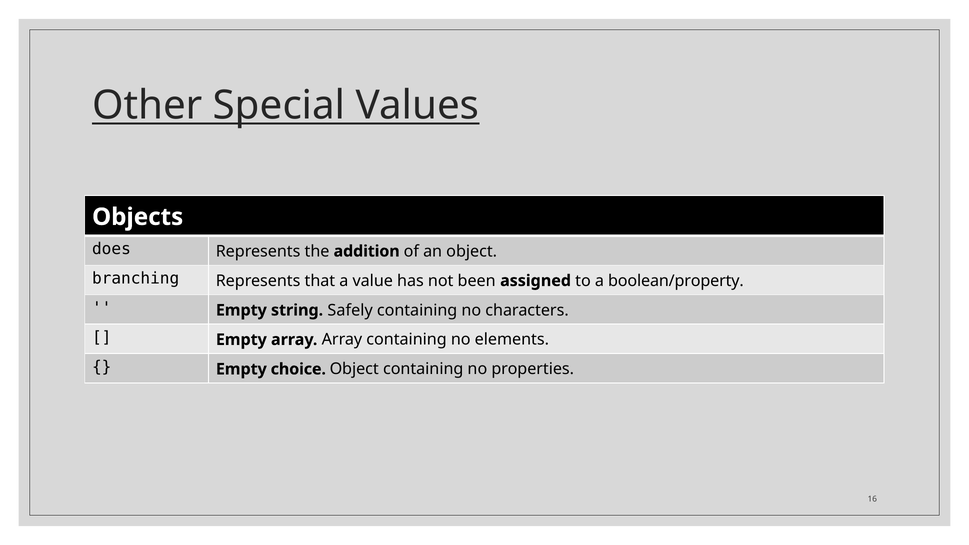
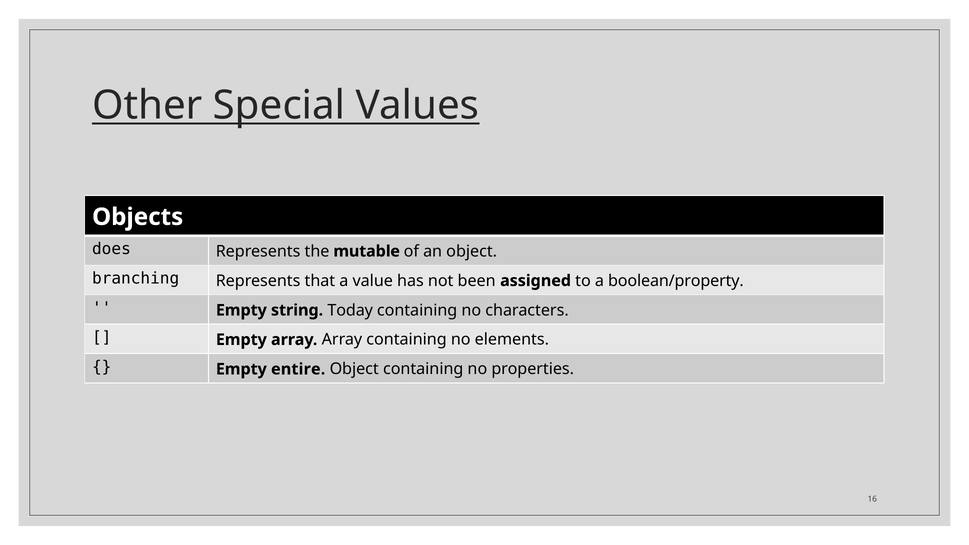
addition: addition -> mutable
Safely: Safely -> Today
choice: choice -> entire
